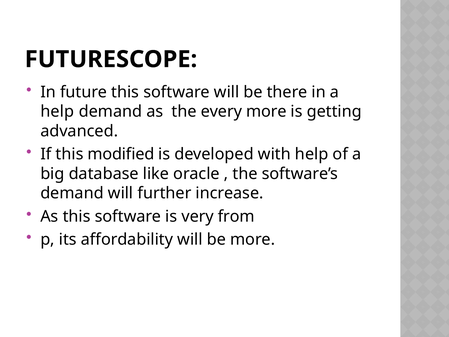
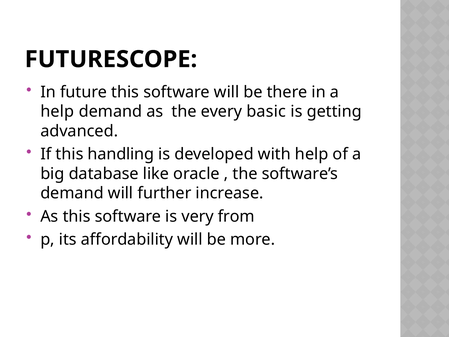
every more: more -> basic
modified: modified -> handling
